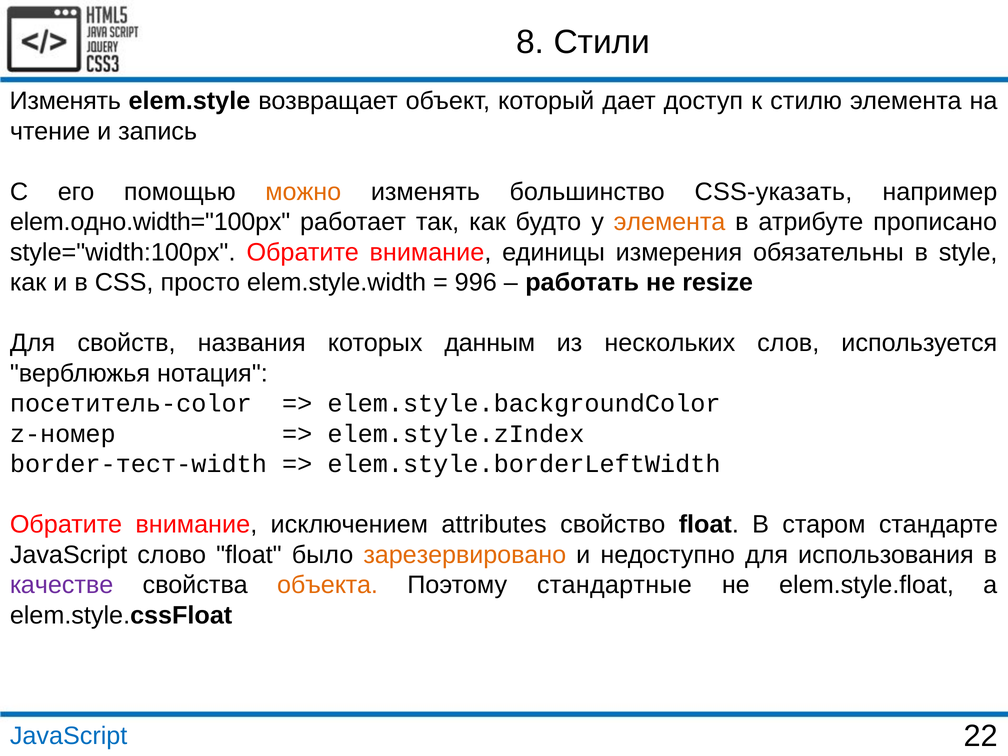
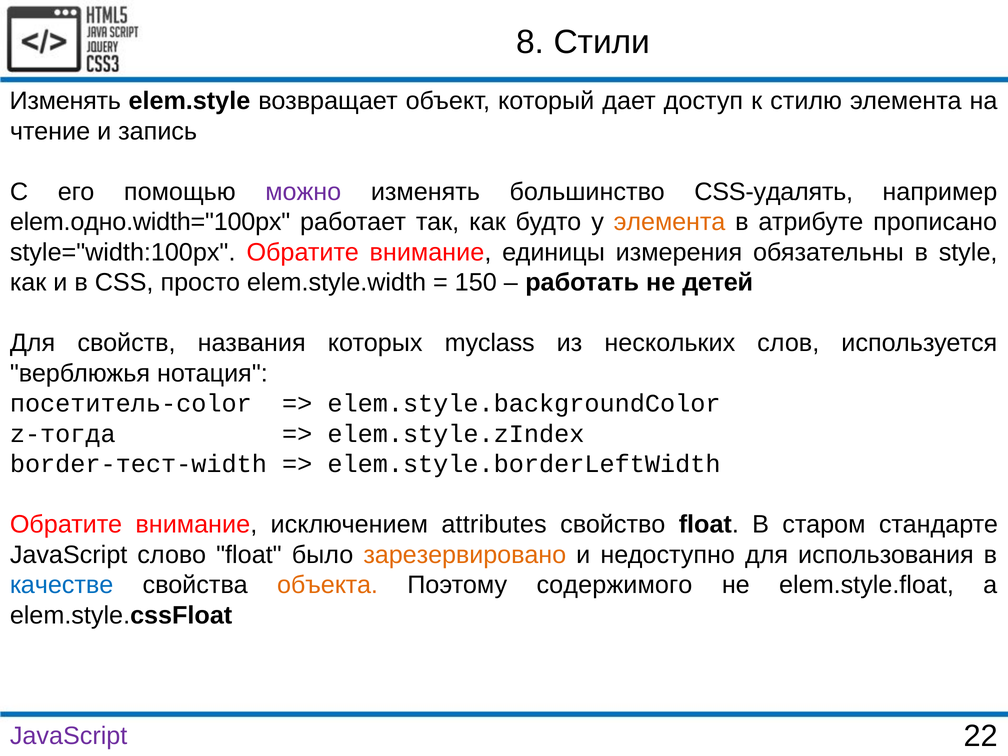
можно colour: orange -> purple
CSS-указать: CSS-указать -> CSS-удалять
996: 996 -> 150
resize: resize -> детей
данным: данным -> myclass
z-номер: z-номер -> z-тогда
качестве colour: purple -> blue
стандартные: стандартные -> содержимого
JavaScript at (69, 736) colour: blue -> purple
